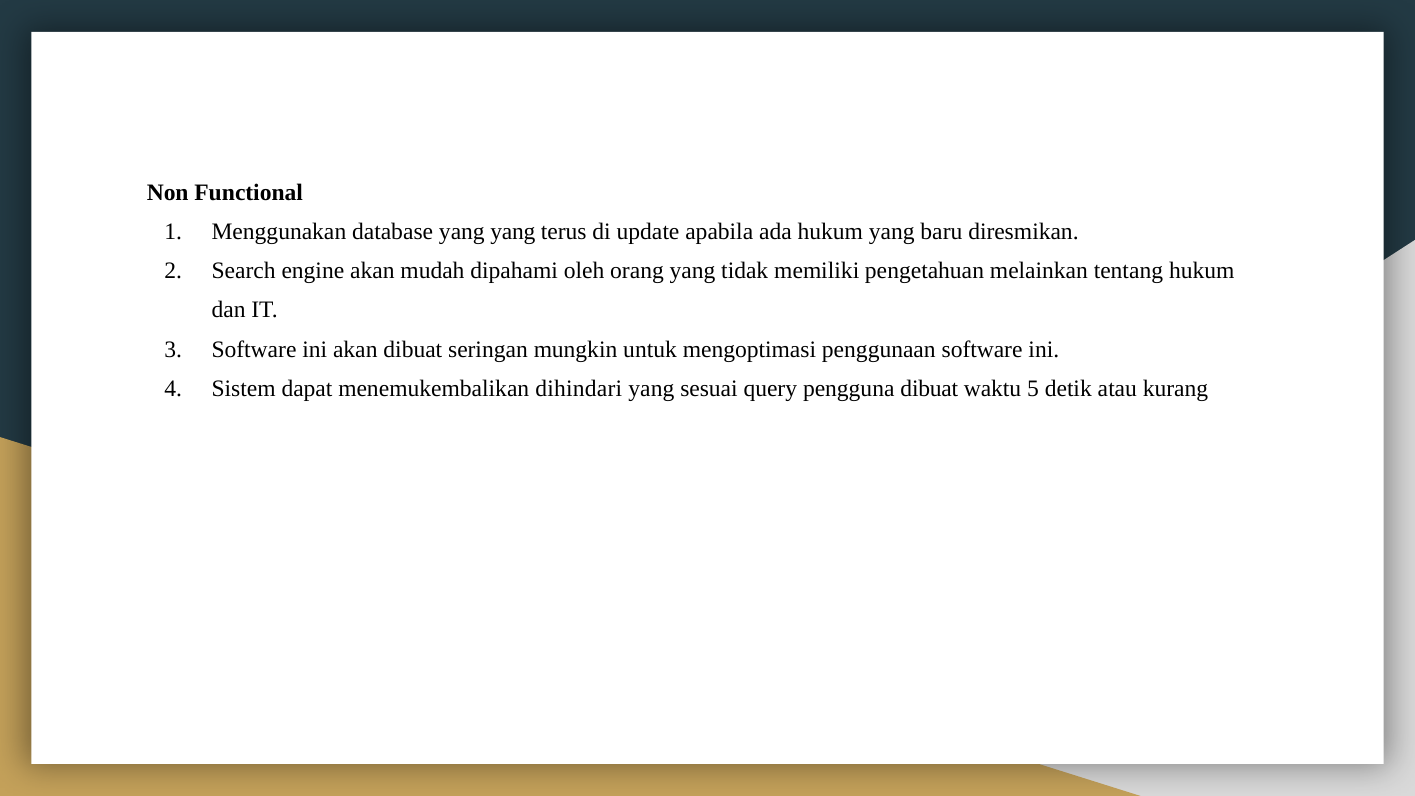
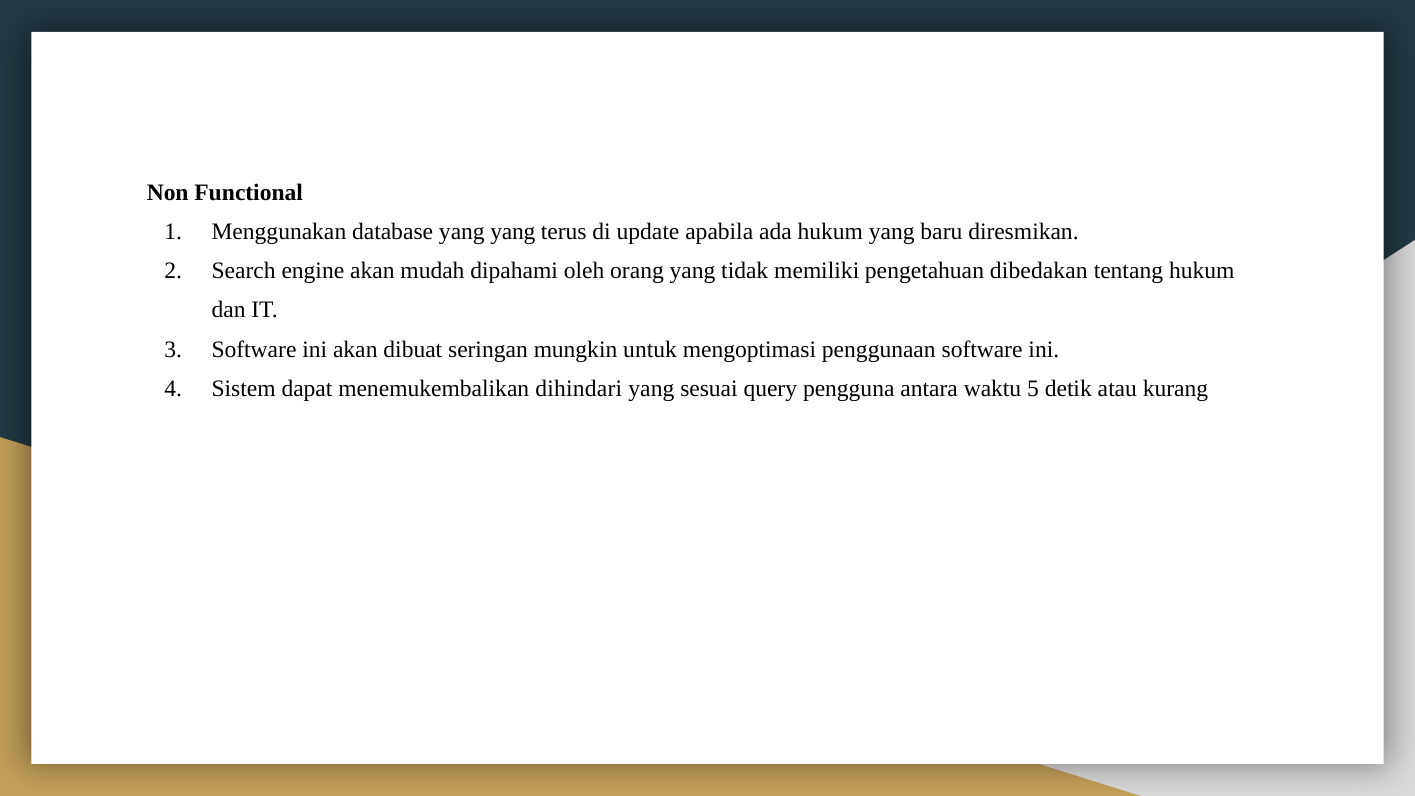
melainkan: melainkan -> dibedakan
pengguna dibuat: dibuat -> antara
